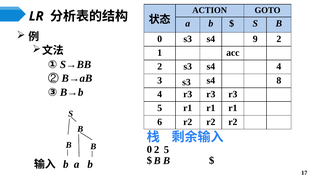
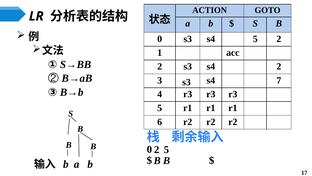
s4 9: 9 -> 5
s4 4: 4 -> 2
8: 8 -> 7
